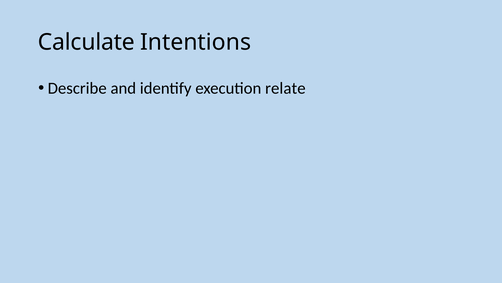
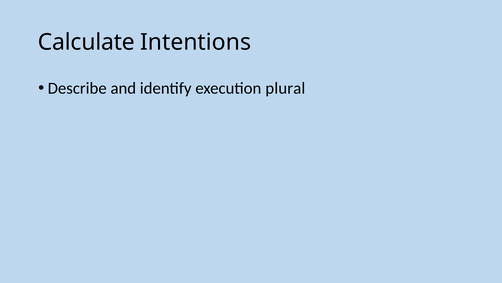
relate: relate -> plural
